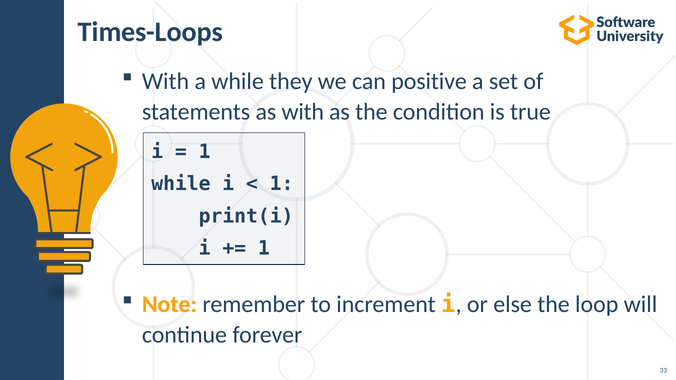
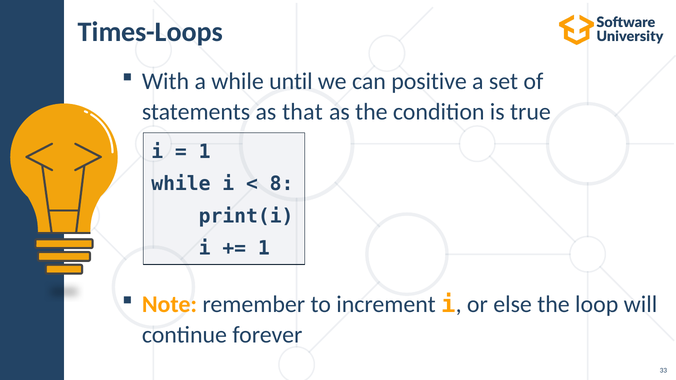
they: they -> until
as with: with -> that
1 at (282, 184): 1 -> 8
